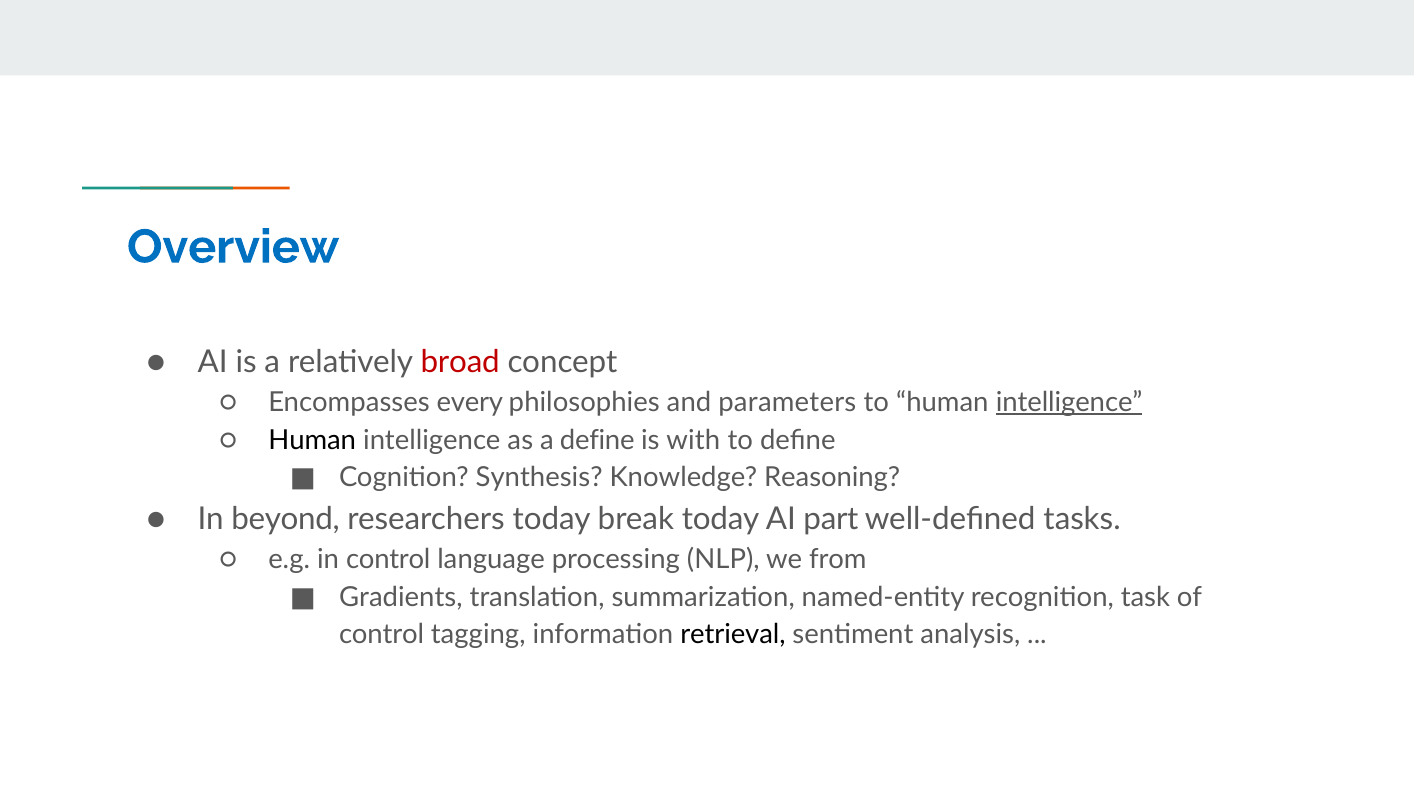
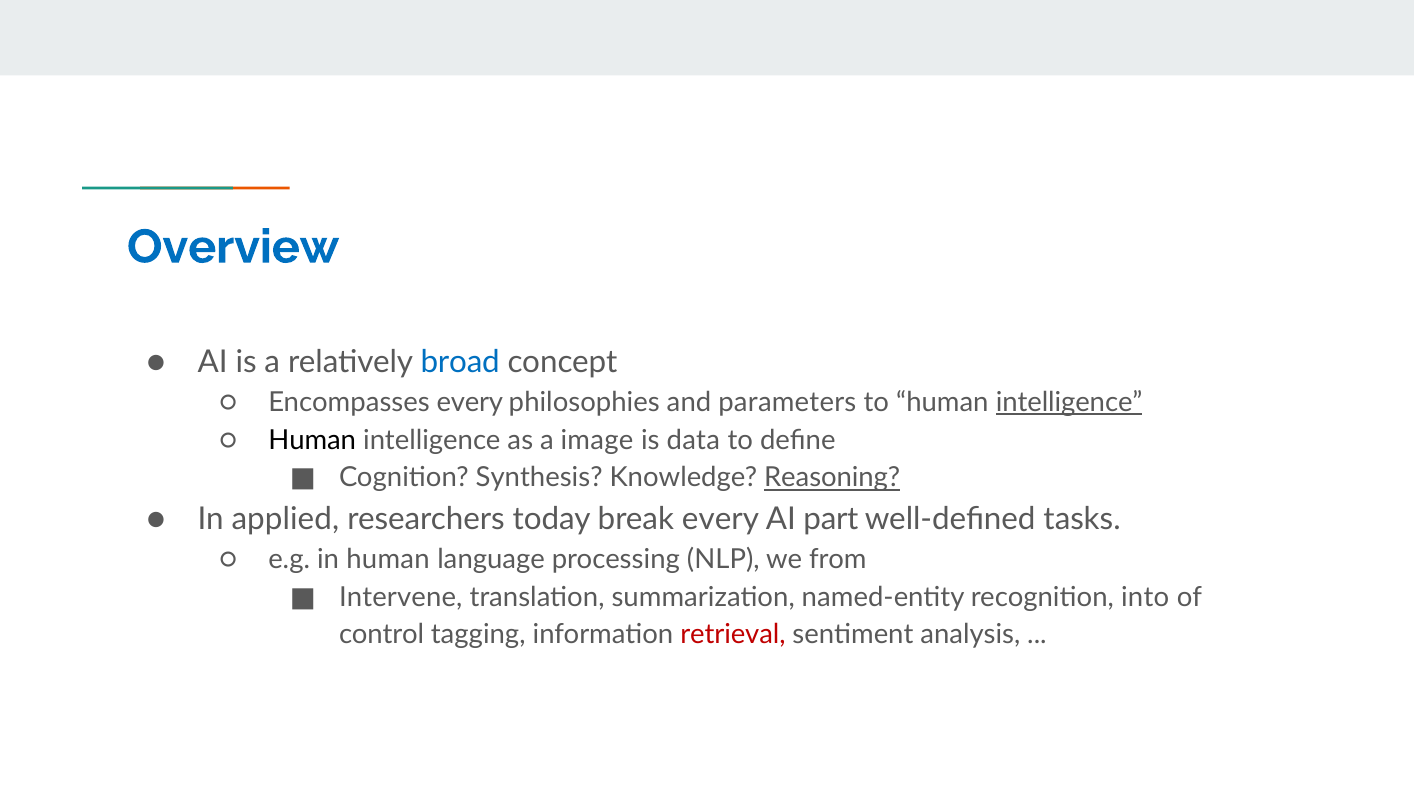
broad colour: red -> blue
a define: define -> image
with: with -> data
Reasoning underline: none -> present
beyond: beyond -> applied
break today: today -> every
in control: control -> human
Gradients: Gradients -> Intervene
task: task -> into
retrieval colour: black -> red
